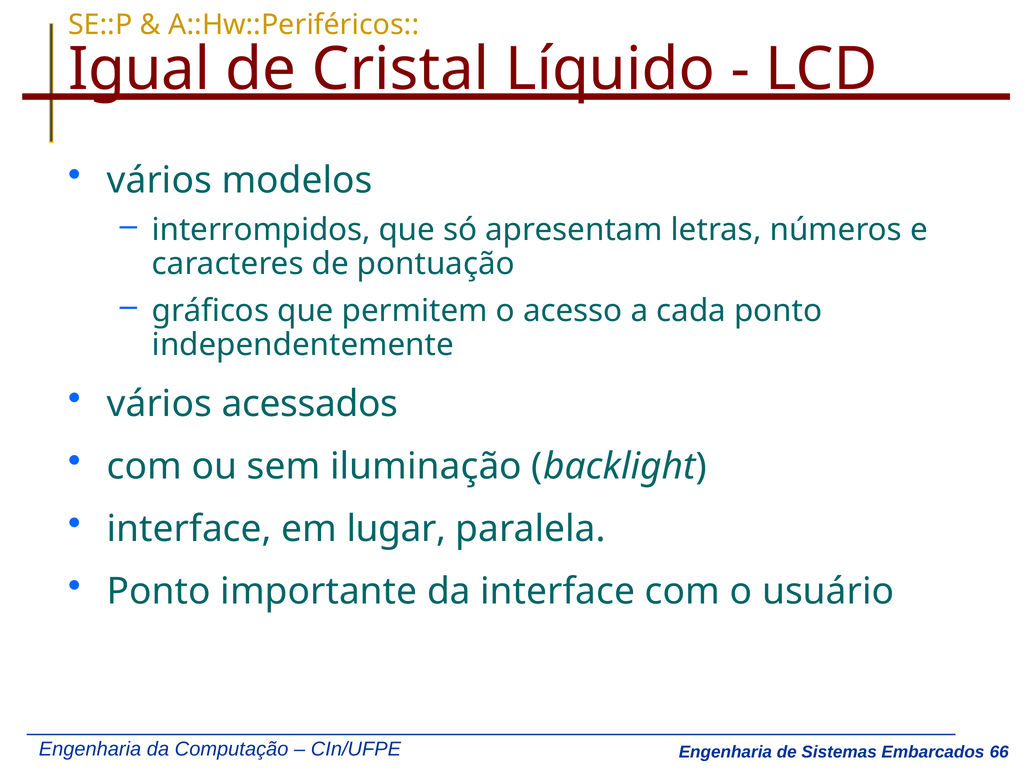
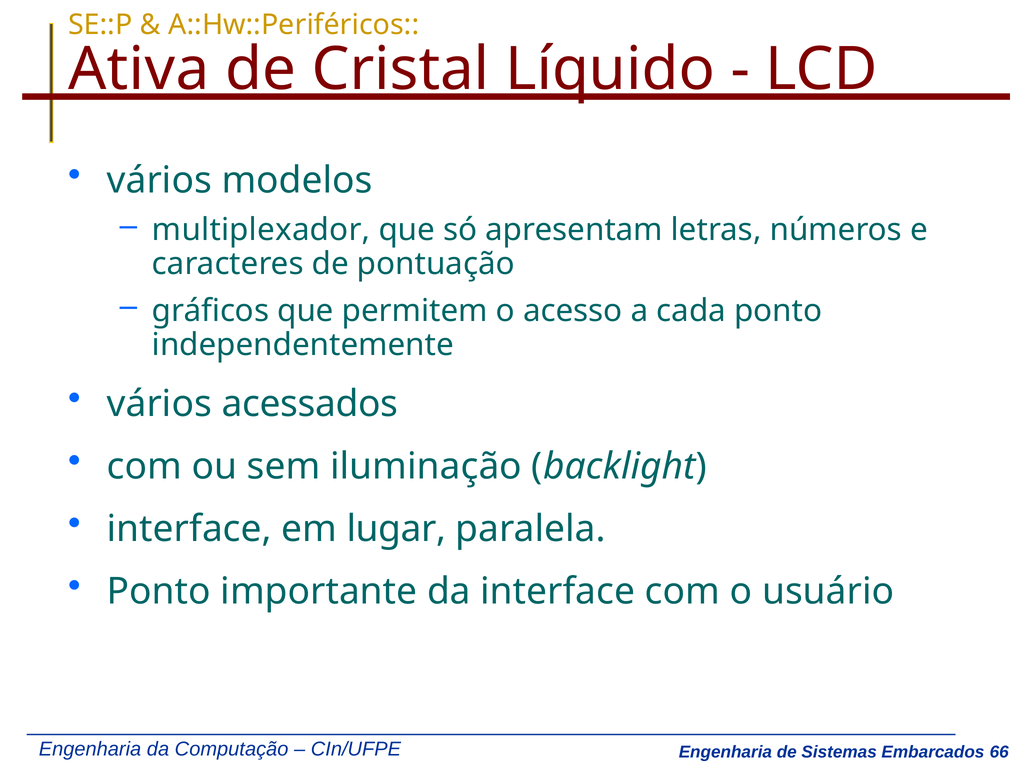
Igual: Igual -> Ativa
interrompidos: interrompidos -> multiplexador
